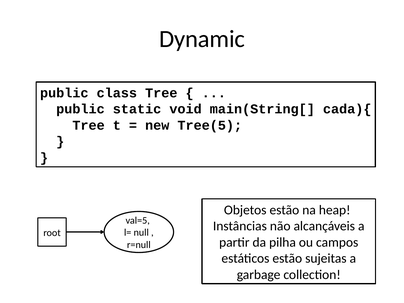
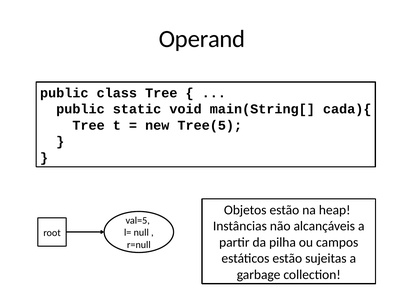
Dynamic: Dynamic -> Operand
